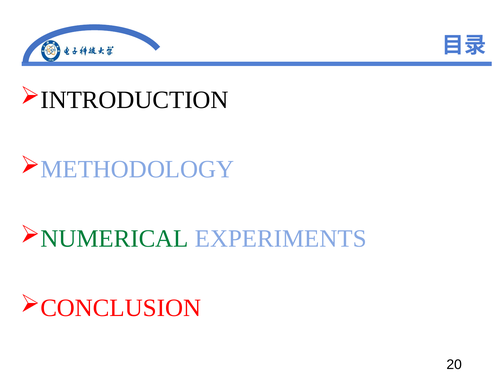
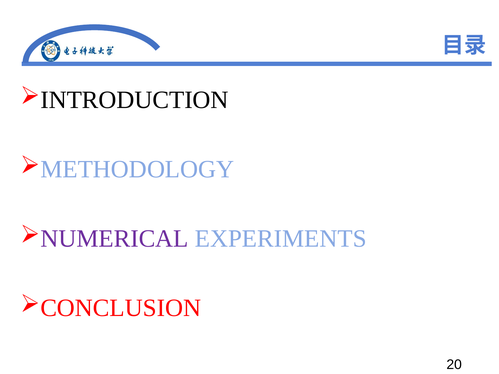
NUMERICAL colour: green -> purple
